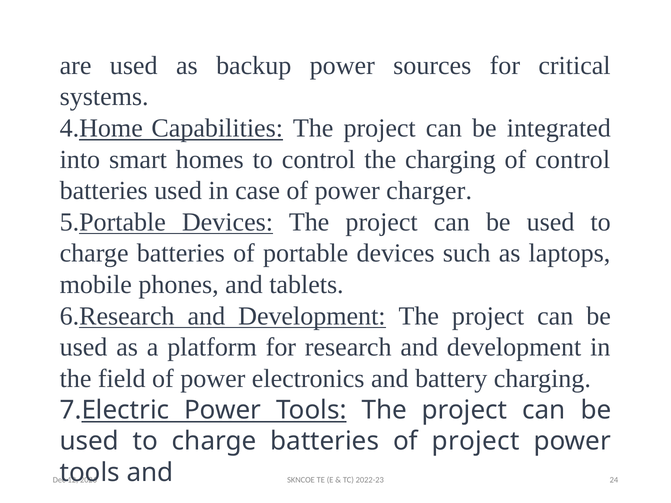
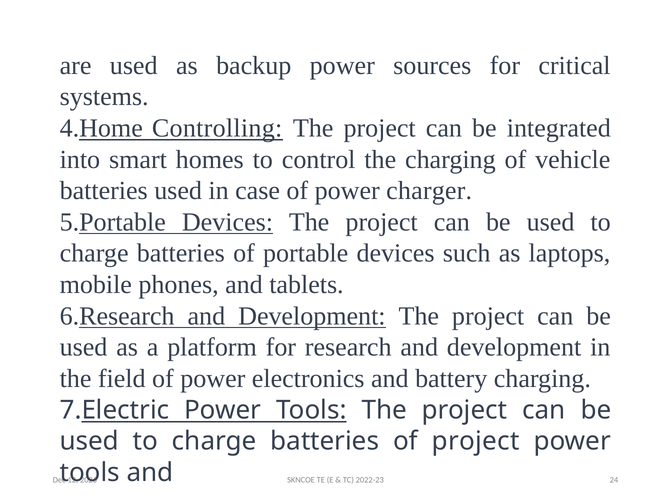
Capabilities: Capabilities -> Controlling
of control: control -> vehicle
